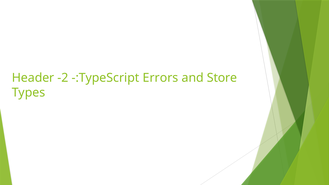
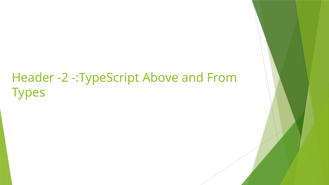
Errors: Errors -> Above
Store: Store -> From
